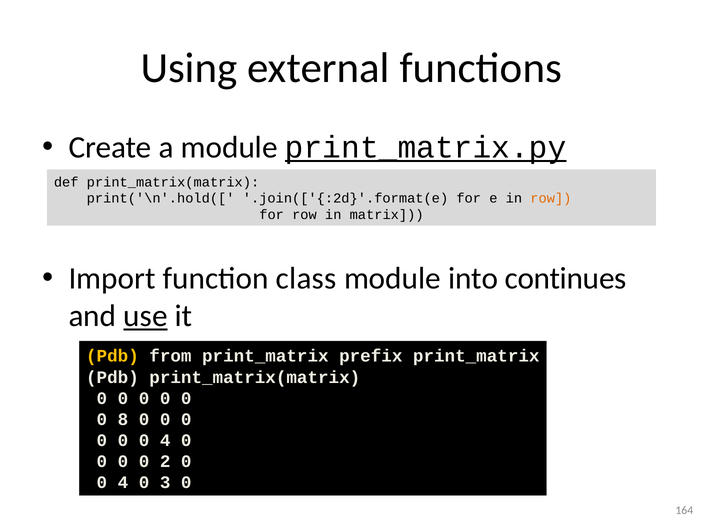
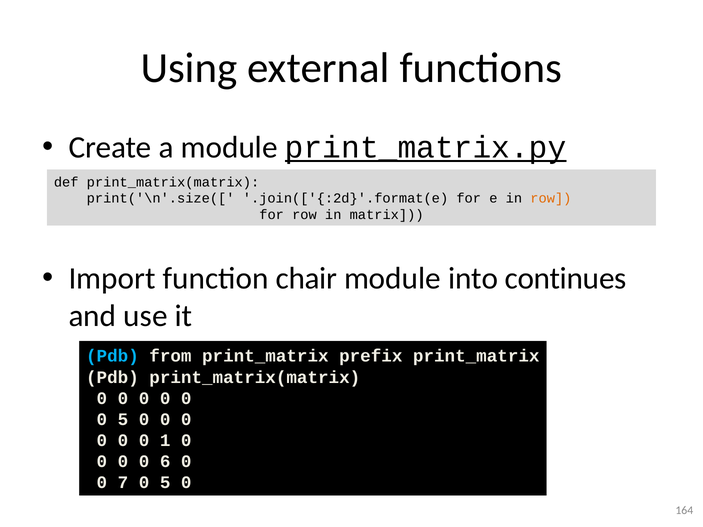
print('\n'.hold([: print('\n'.hold([ -> print('\n'.size([
class: class -> chair
use underline: present -> none
Pdb at (112, 356) colour: yellow -> light blue
8 at (123, 420): 8 -> 5
0 0 0 4: 4 -> 1
2: 2 -> 6
4 at (123, 483): 4 -> 7
3 at (165, 483): 3 -> 5
